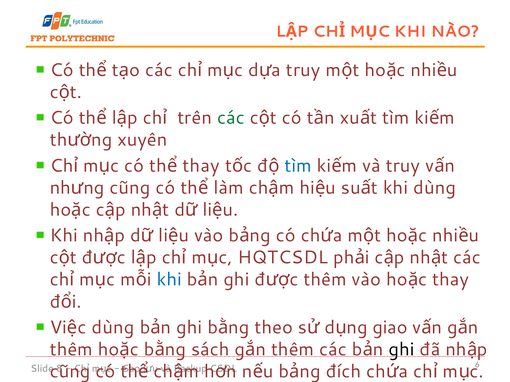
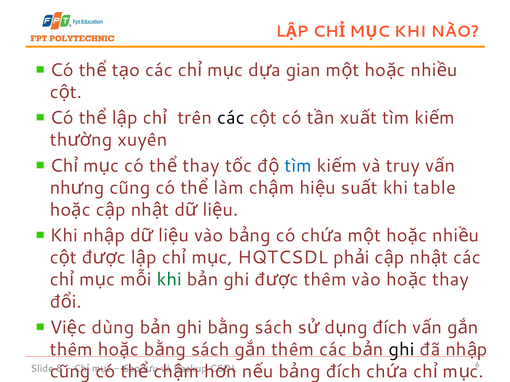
truy at (303, 70): truy -> gian
các at (231, 118) colour: green -> black
khi dùng: dùng -> table
khi at (169, 280) colour: blue -> green
theo at (274, 328): theo -> sách
giao at (390, 328): giao -> đích
